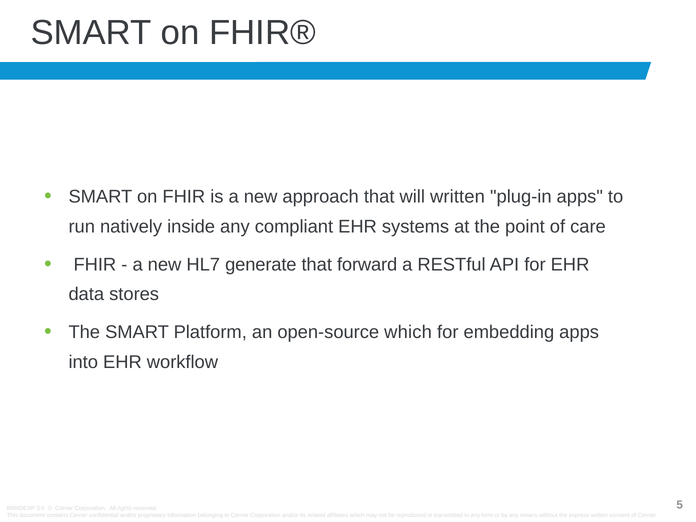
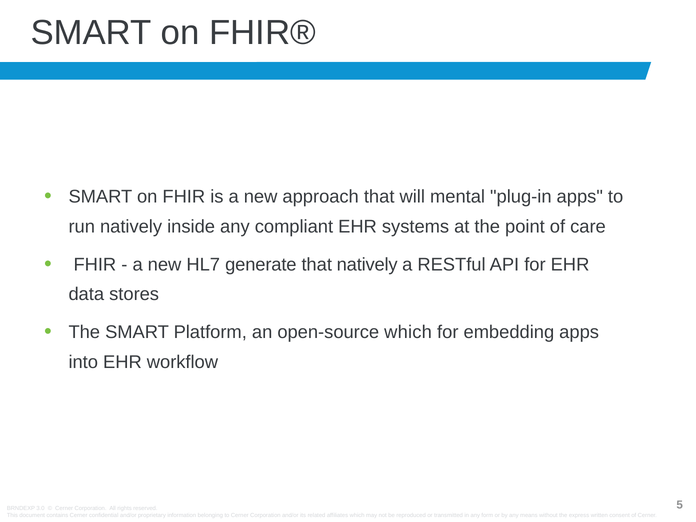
will written: written -> mental
that forward: forward -> natively
